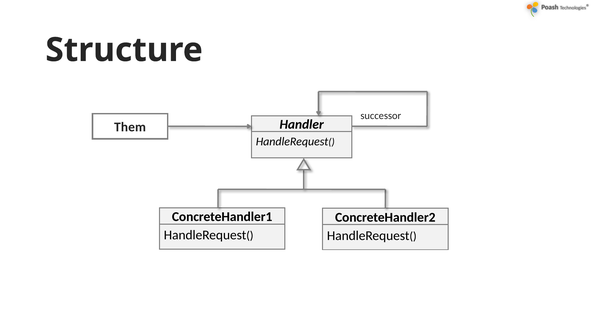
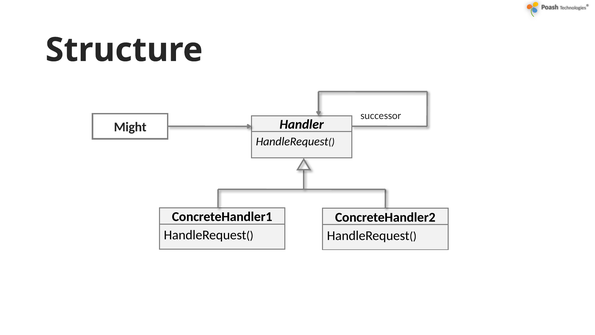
Them: Them -> Might
